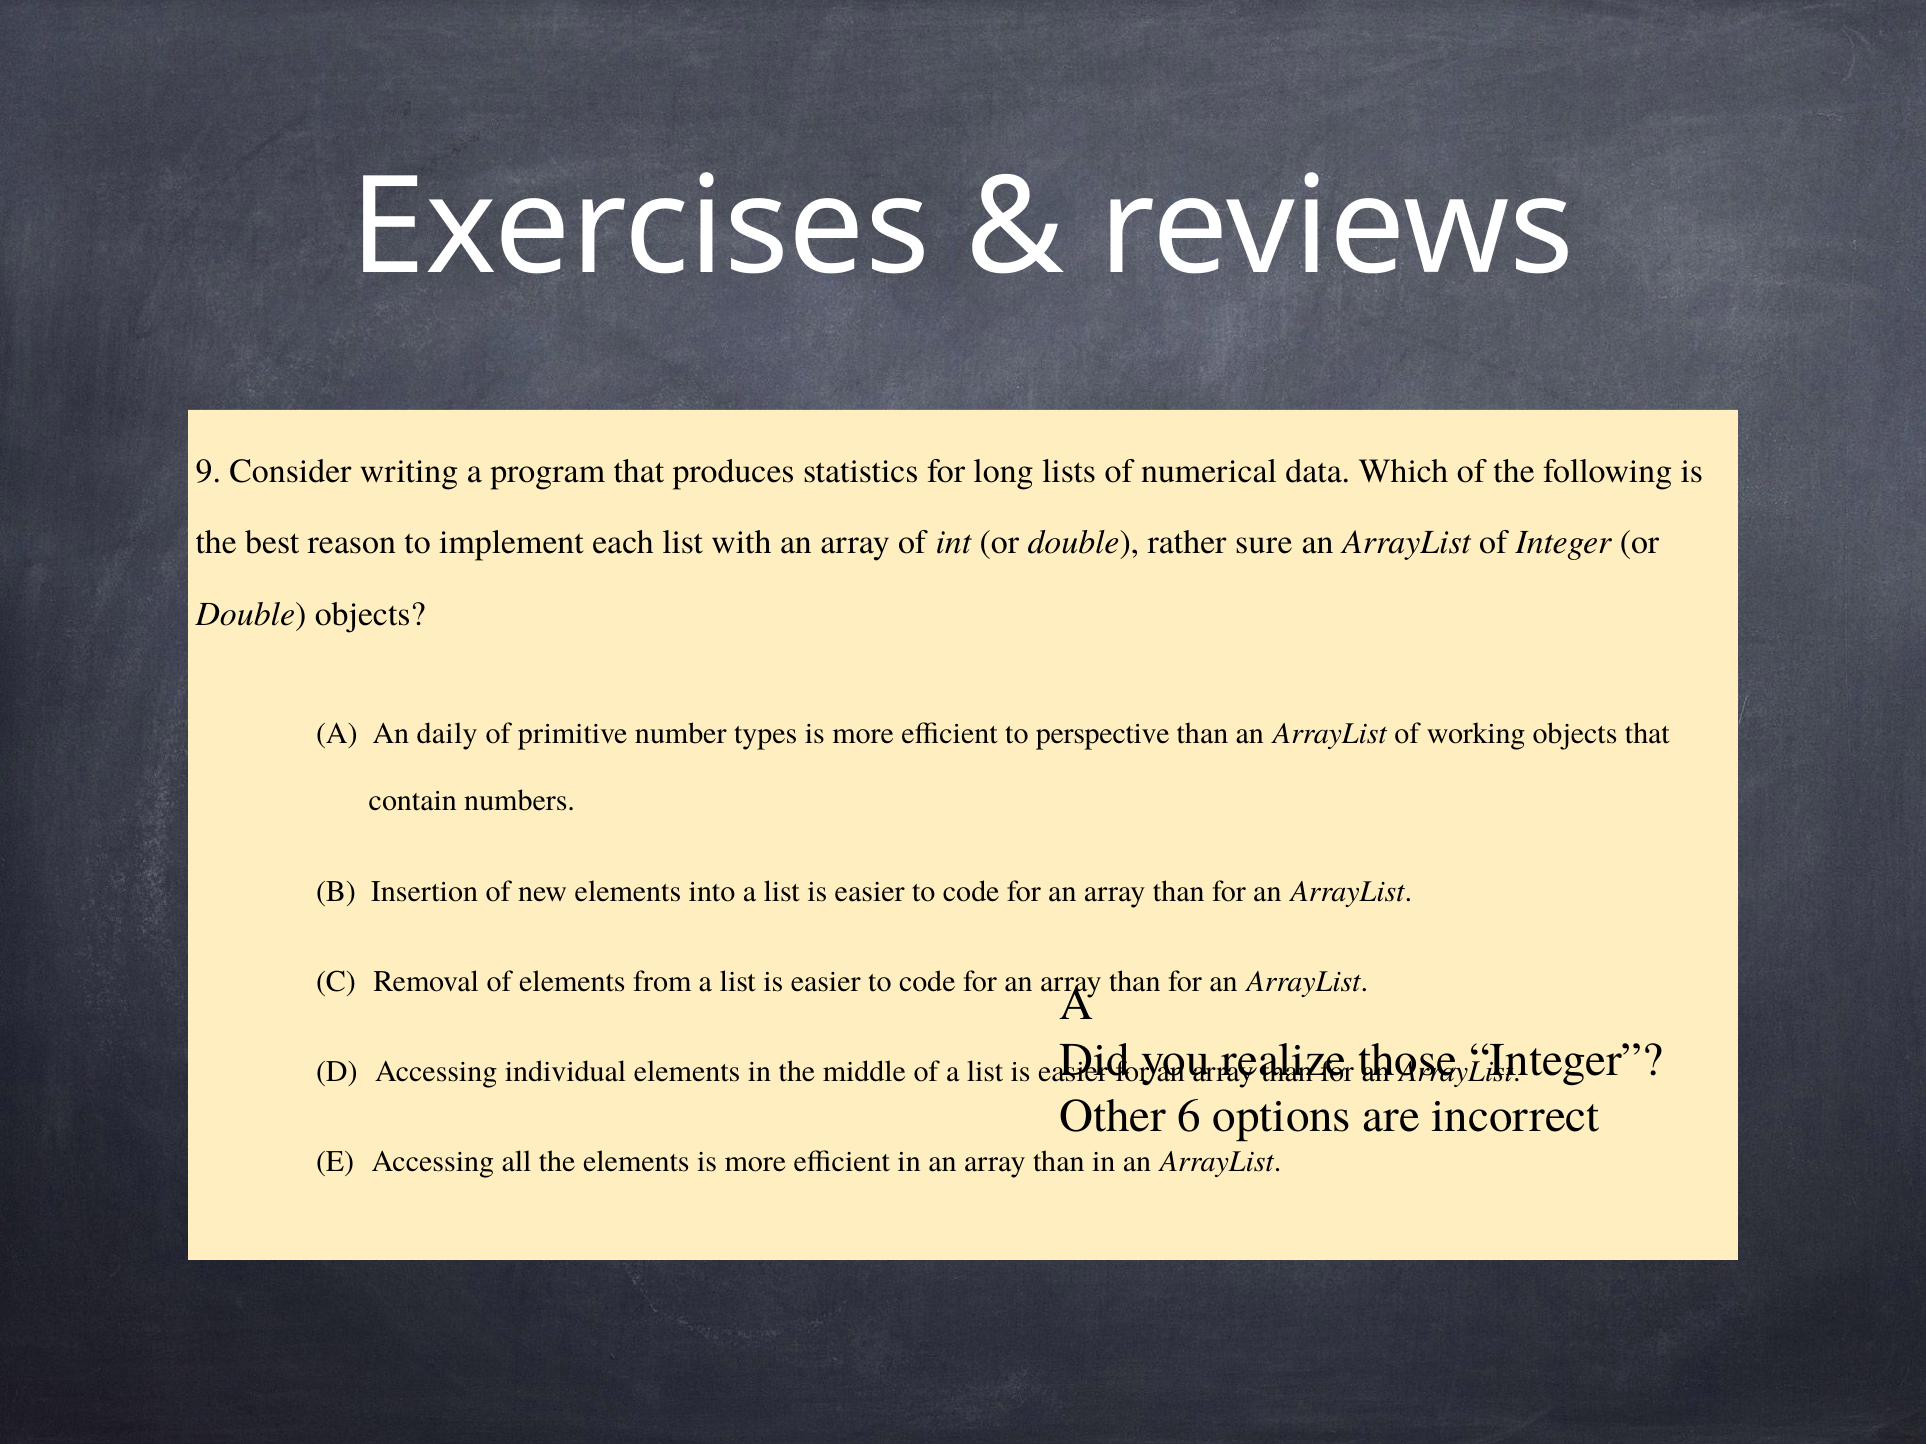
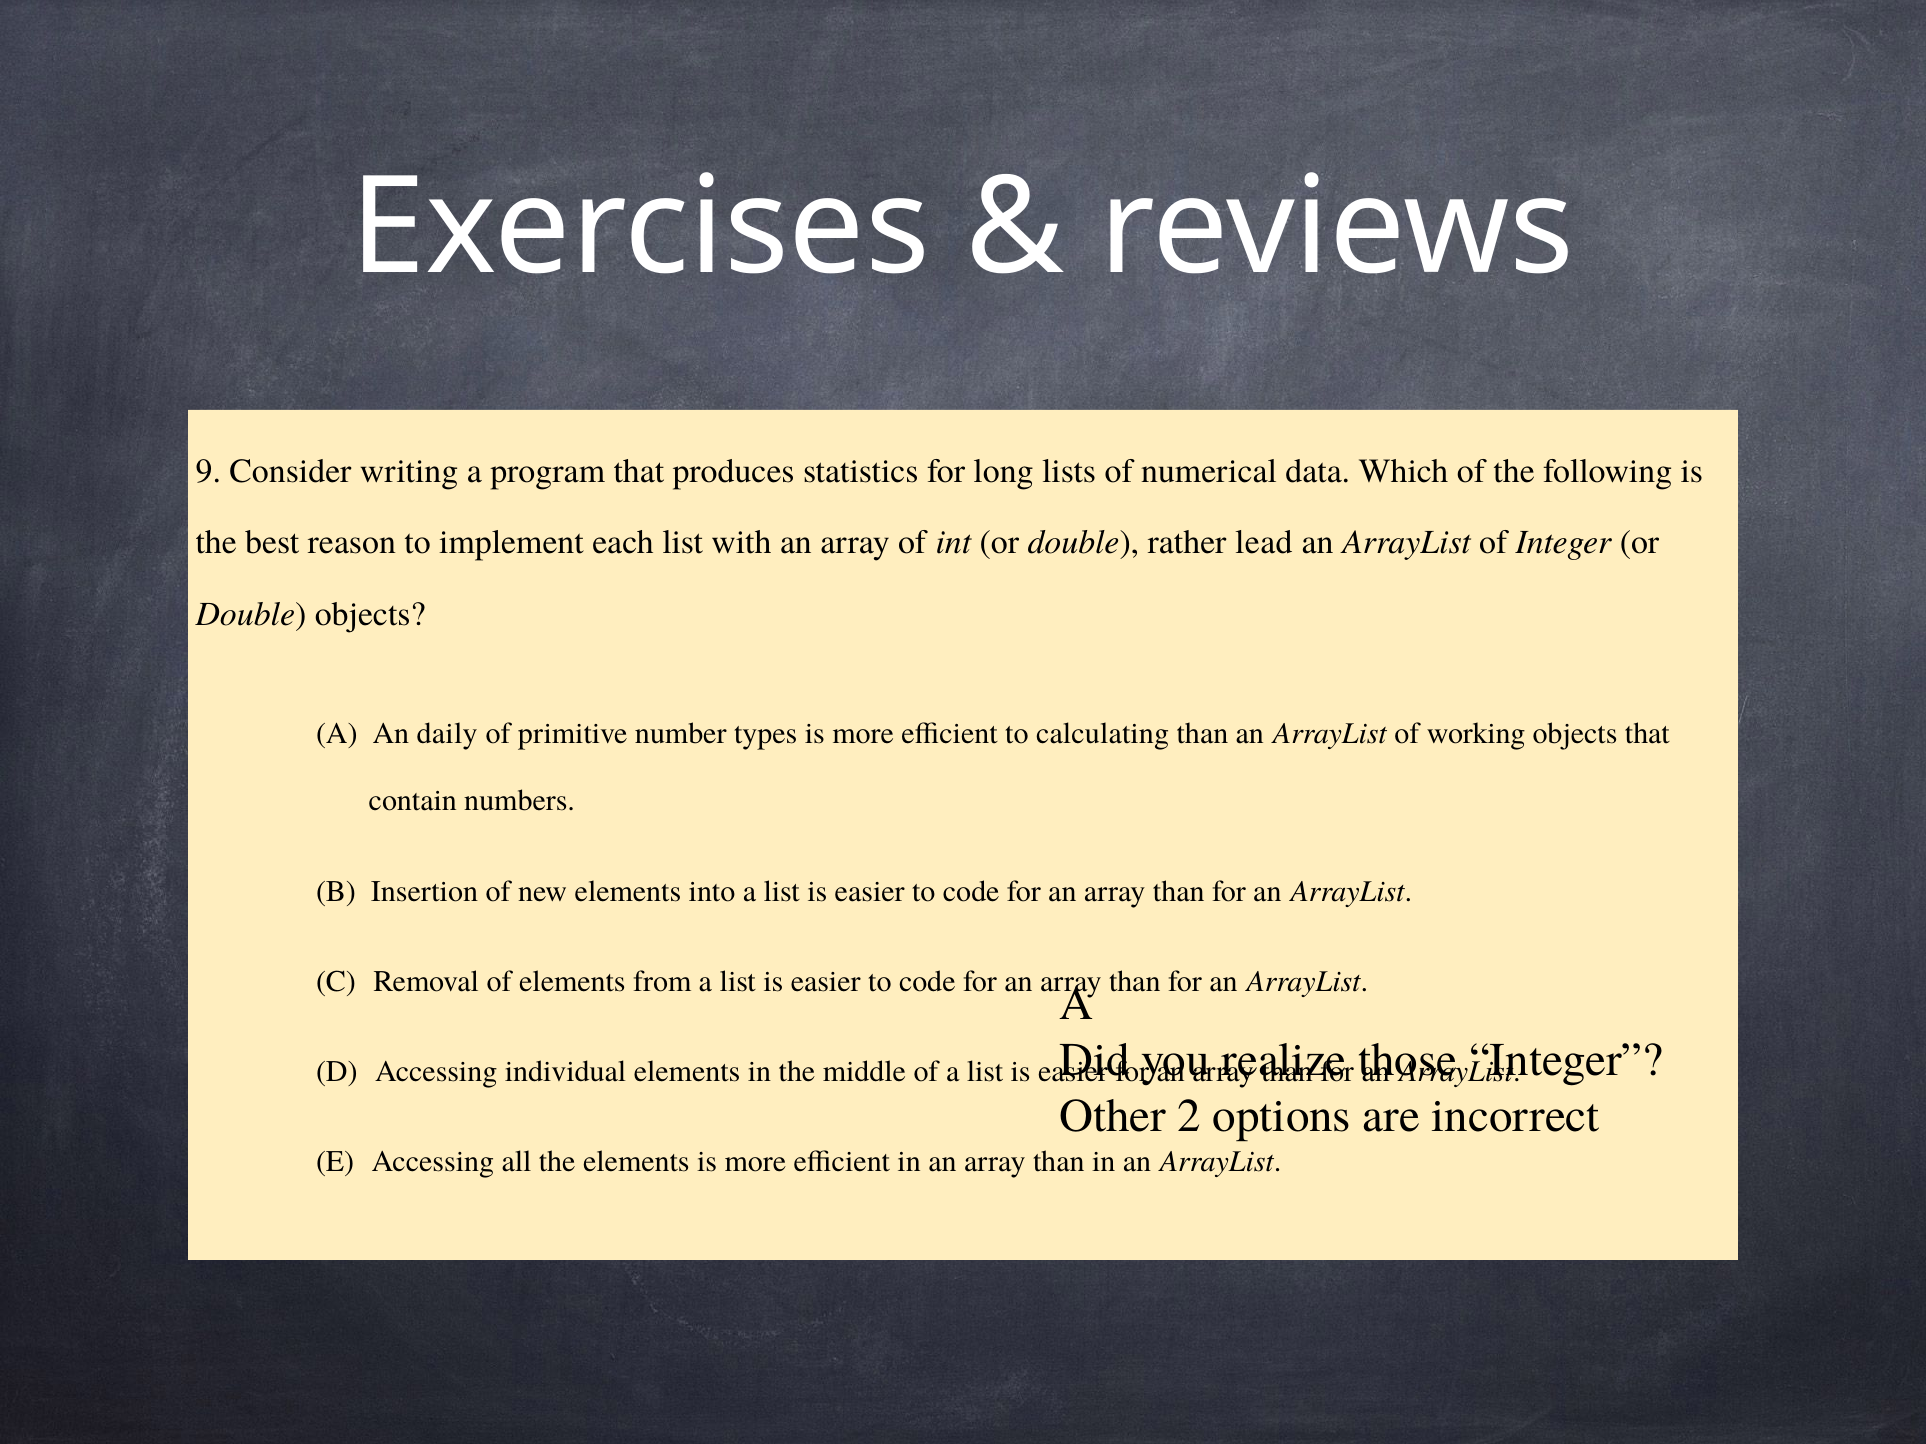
sure: sure -> lead
perspective: perspective -> calculating
6: 6 -> 2
